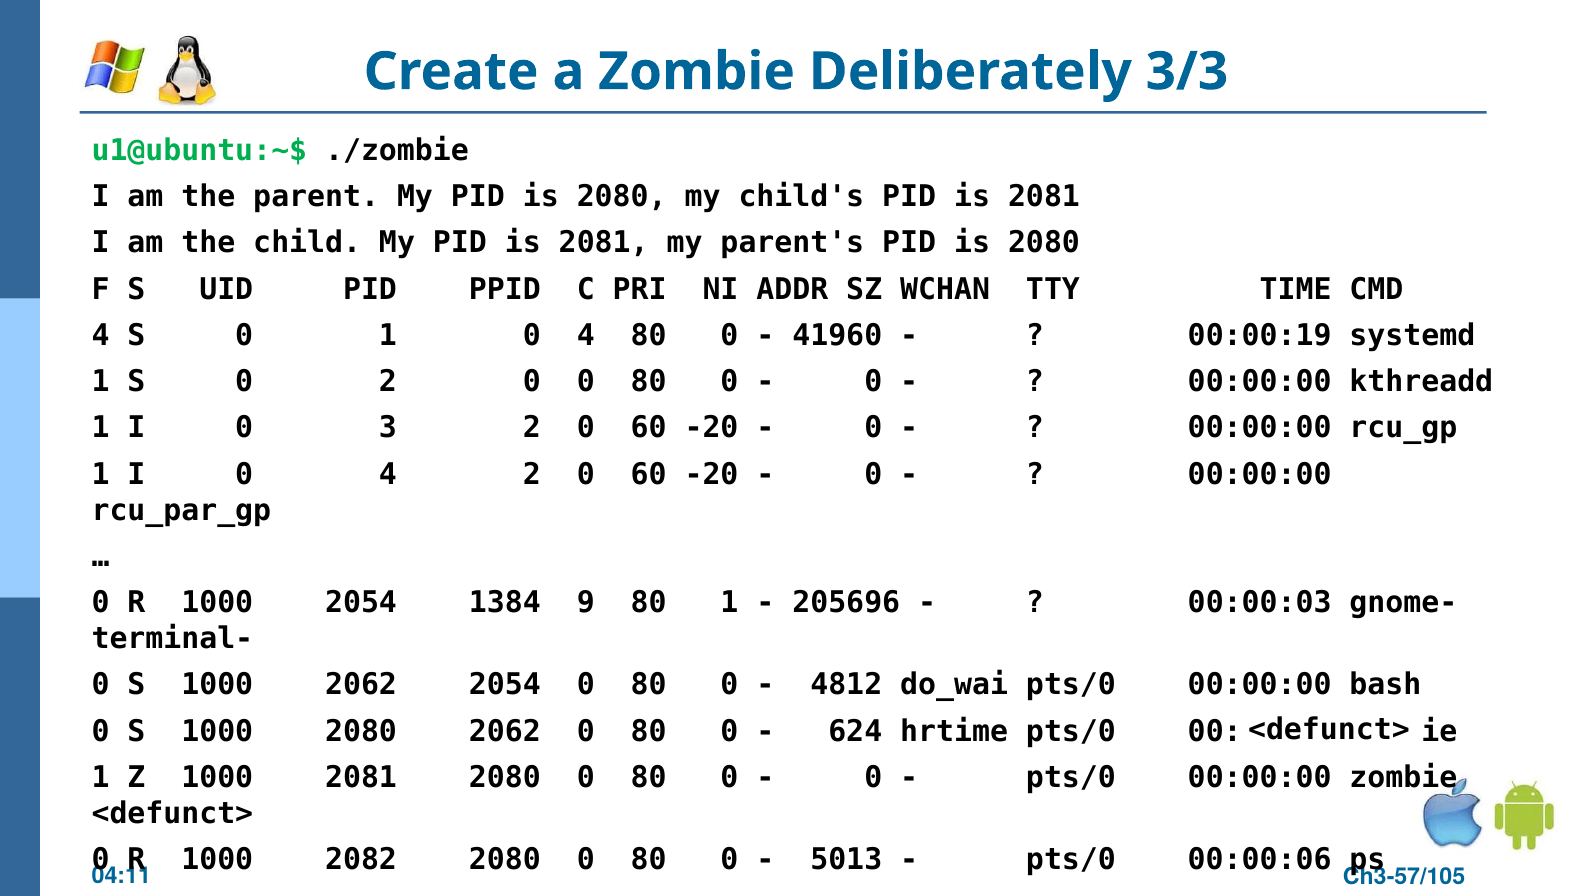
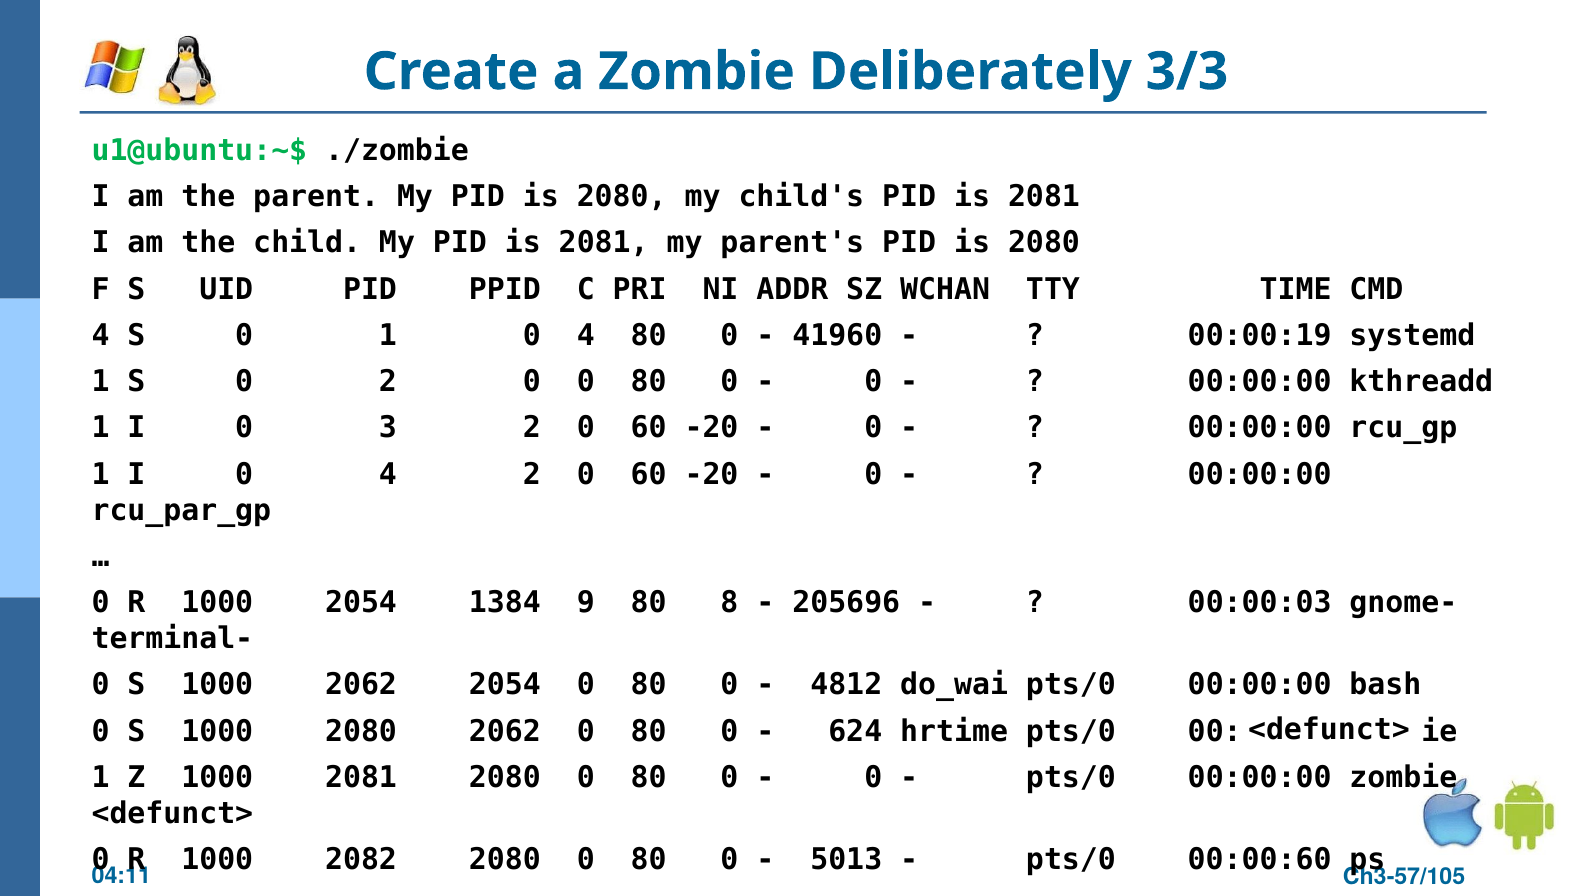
80 1: 1 -> 8
00:00:06: 00:00:06 -> 00:00:60
